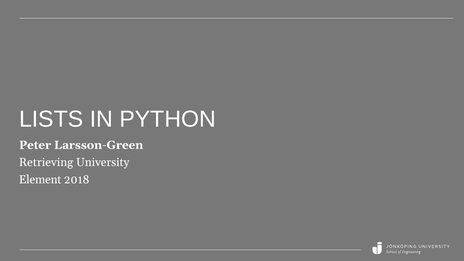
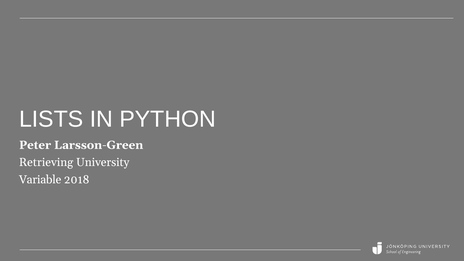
Element: Element -> Variable
